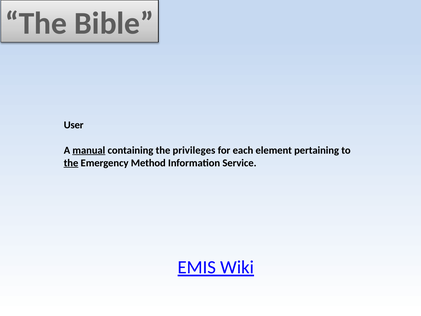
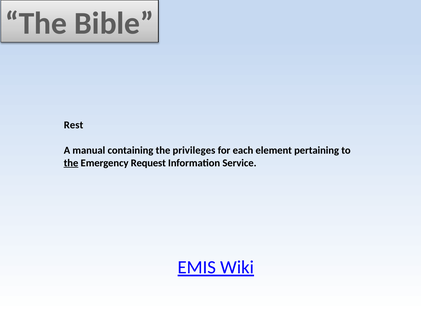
User: User -> Rest
manual underline: present -> none
Method: Method -> Request
